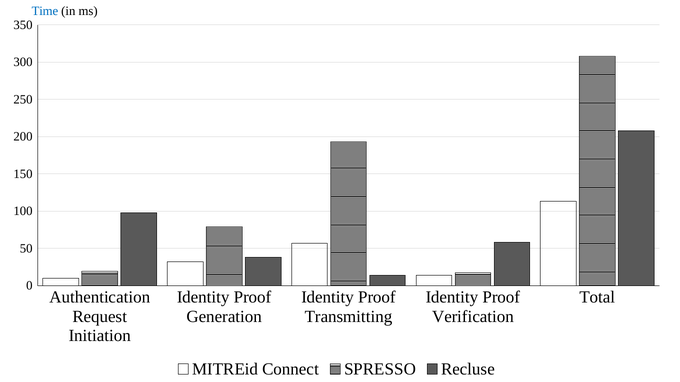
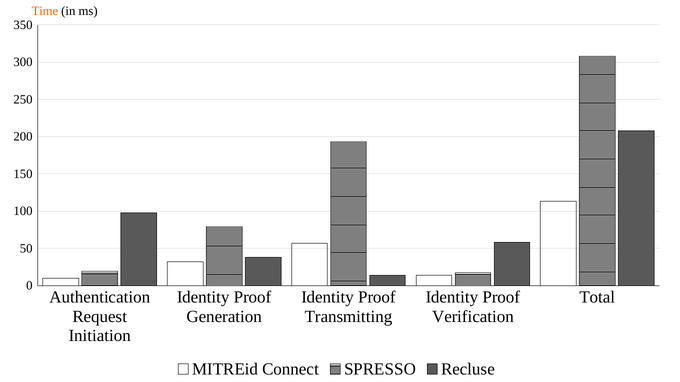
Time colour: blue -> orange
